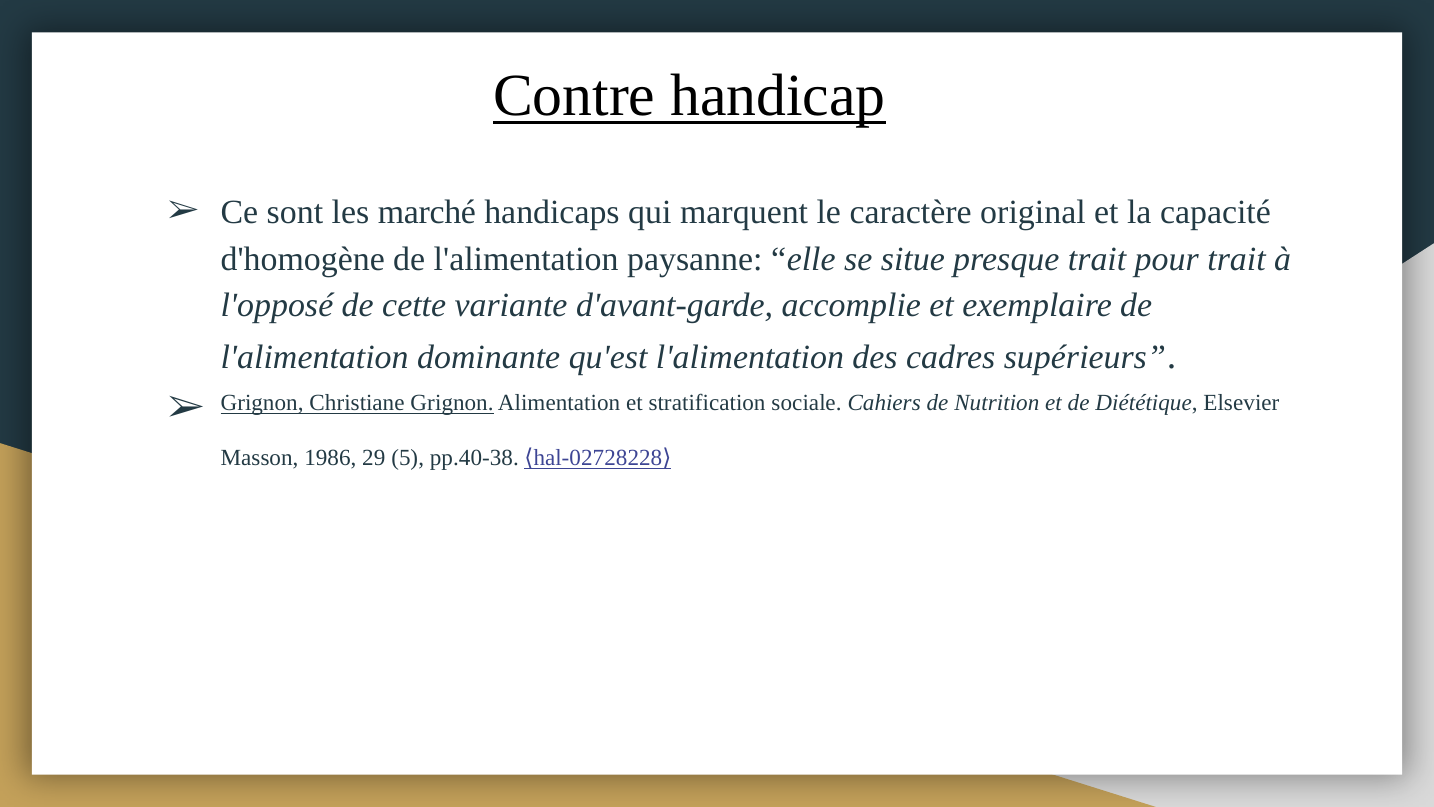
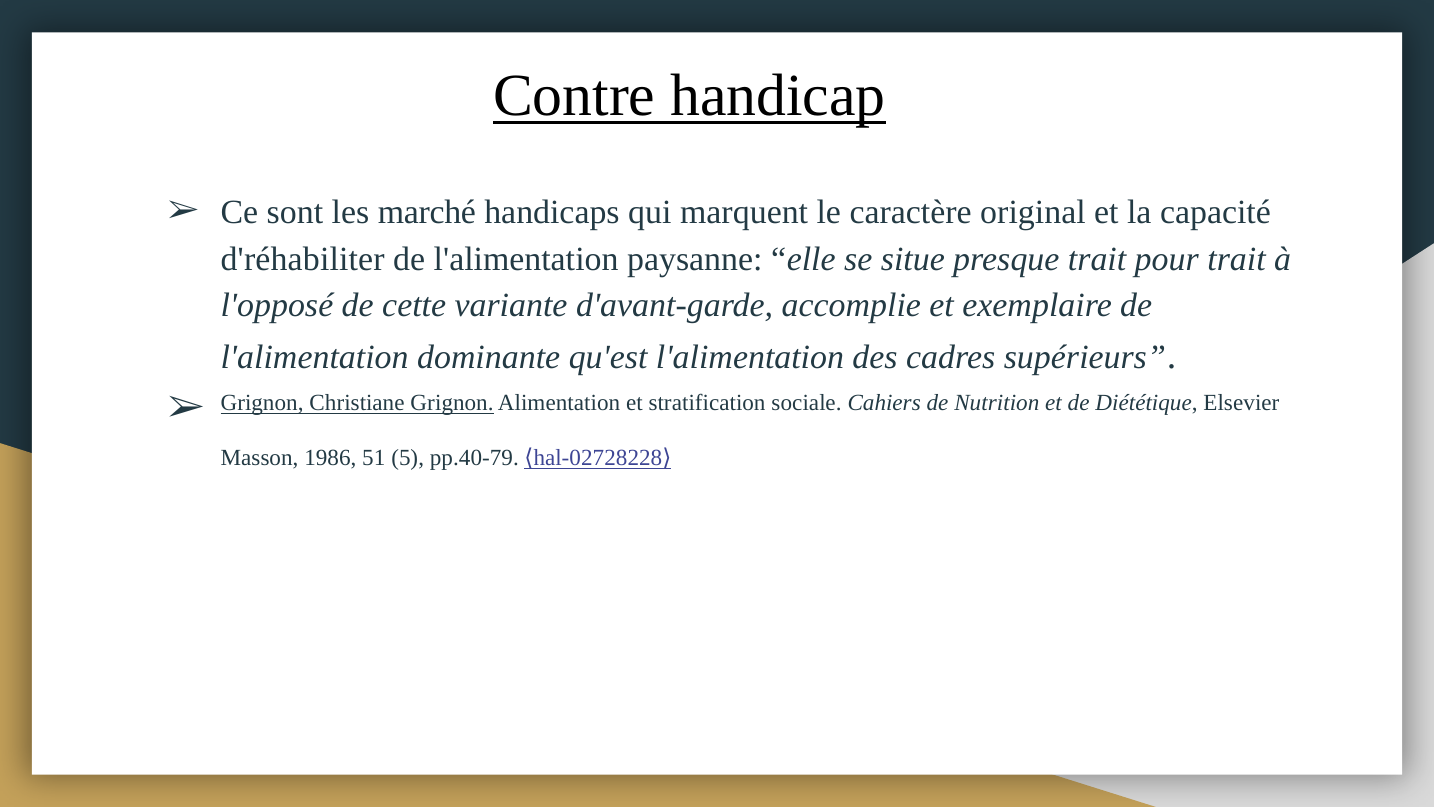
d'homogène: d'homogène -> d'réhabiliter
29: 29 -> 51
pp.40-38: pp.40-38 -> pp.40-79
